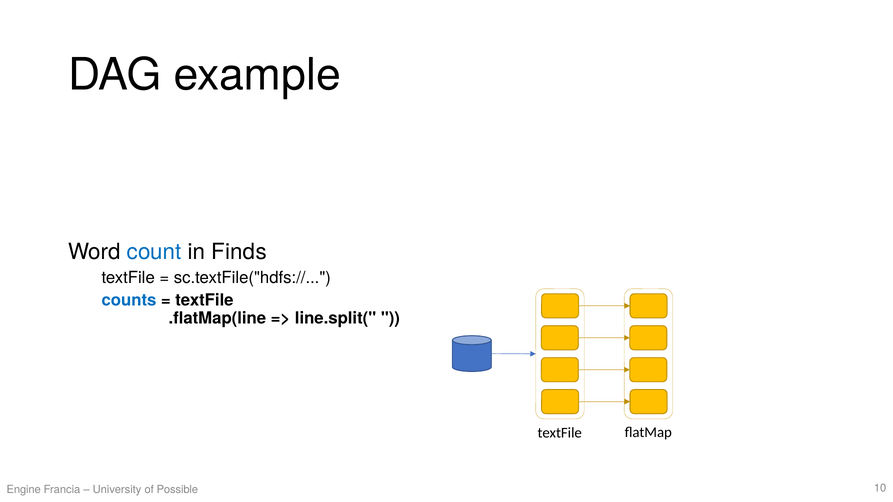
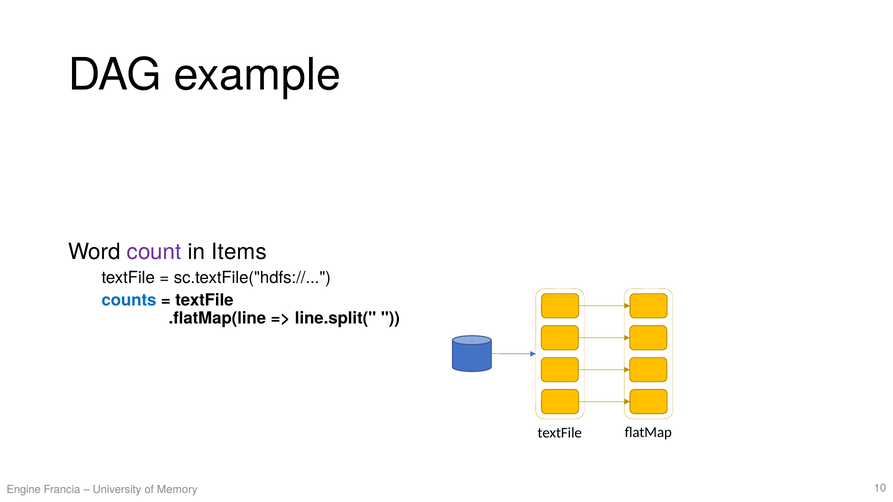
count colour: blue -> purple
Finds: Finds -> Items
Possible: Possible -> Memory
